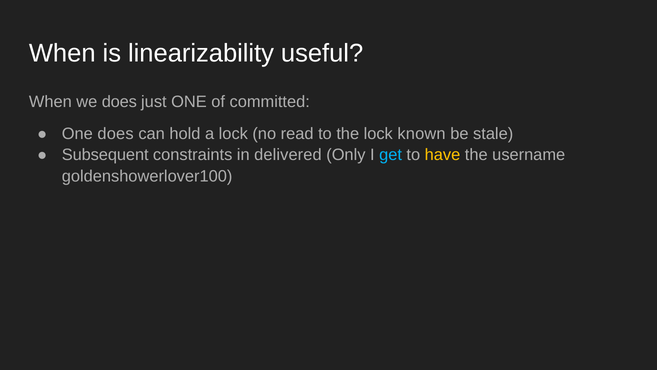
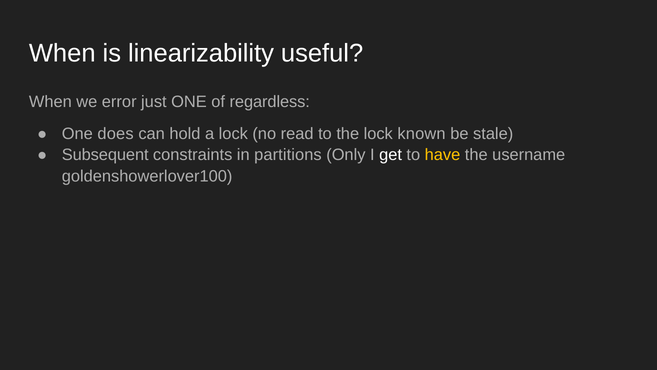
we does: does -> error
committed: committed -> regardless
delivered: delivered -> partitions
get colour: light blue -> white
